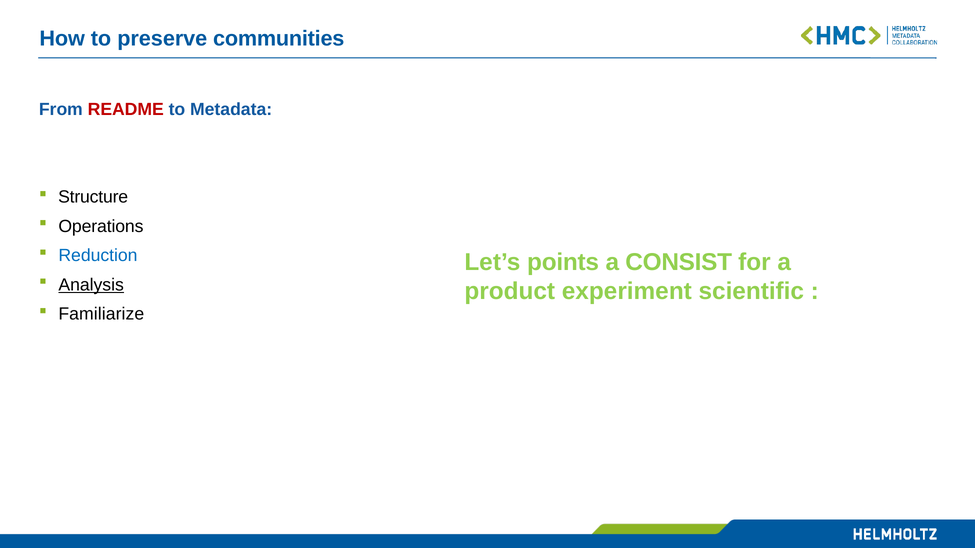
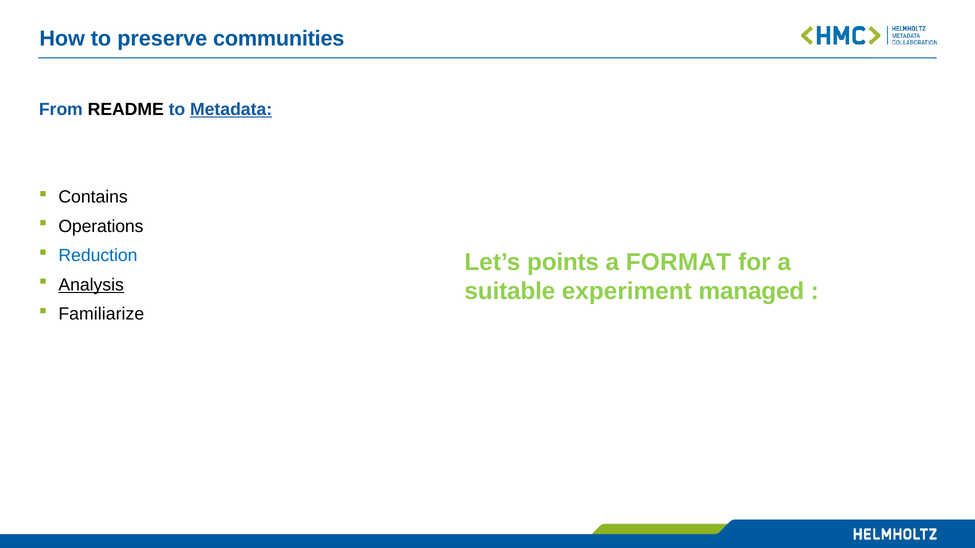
README colour: red -> black
Metadata underline: none -> present
Structure: Structure -> Contains
CONSIST: CONSIST -> FORMAT
product: product -> suitable
scientific: scientific -> managed
